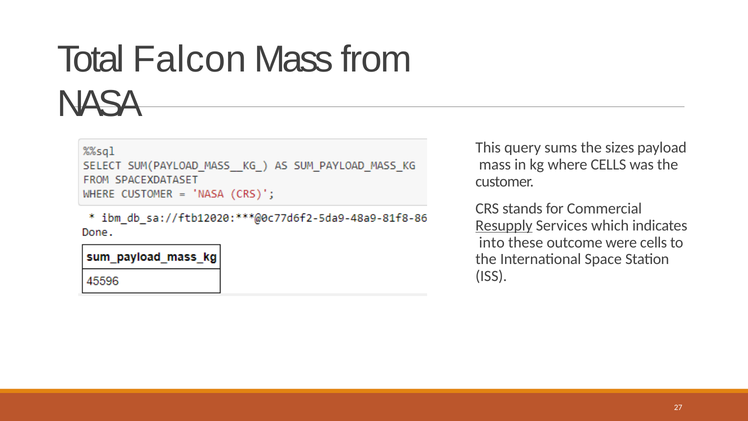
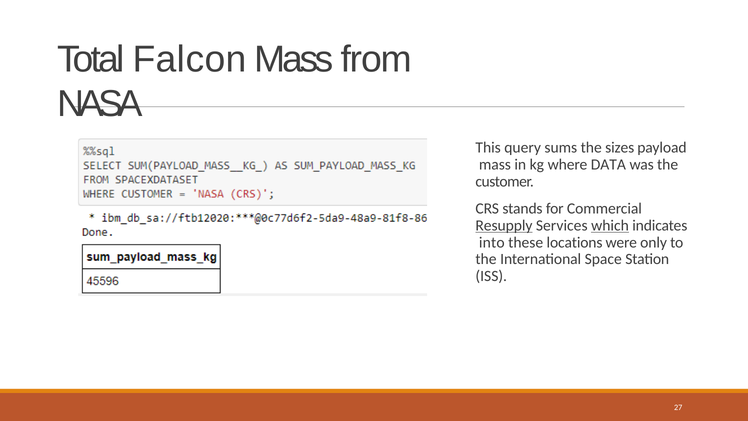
where CELLS: CELLS -> DATA
which underline: none -> present
outcome: outcome -> locations
were cells: cells -> only
